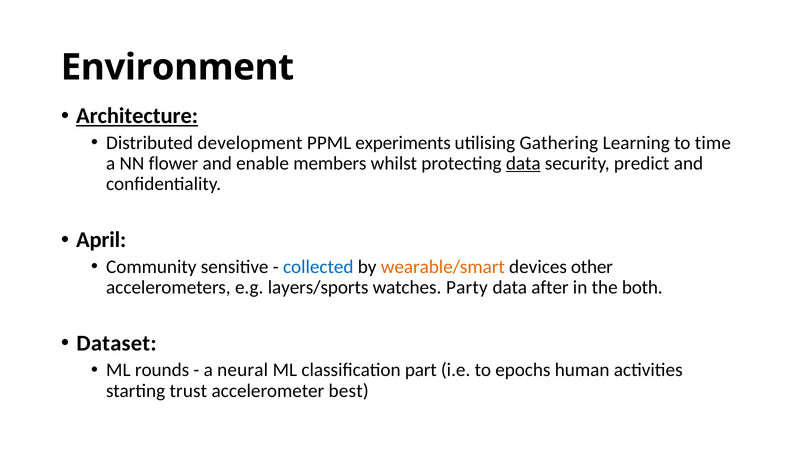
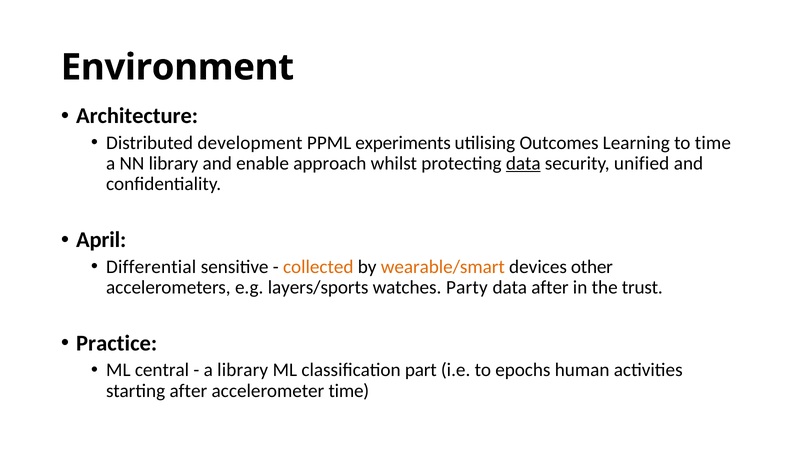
Architecture underline: present -> none
Gathering: Gathering -> Outcomes
NN flower: flower -> library
members: members -> approach
predict: predict -> unified
Community: Community -> Differential
collected colour: blue -> orange
both: both -> trust
Dataset: Dataset -> Practice
rounds: rounds -> central
a neural: neural -> library
starting trust: trust -> after
accelerometer best: best -> time
